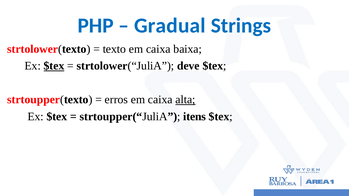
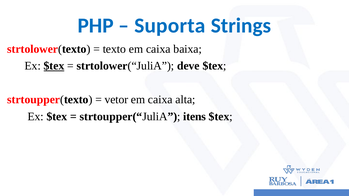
Gradual: Gradual -> Suporta
erros: erros -> vetor
alta underline: present -> none
